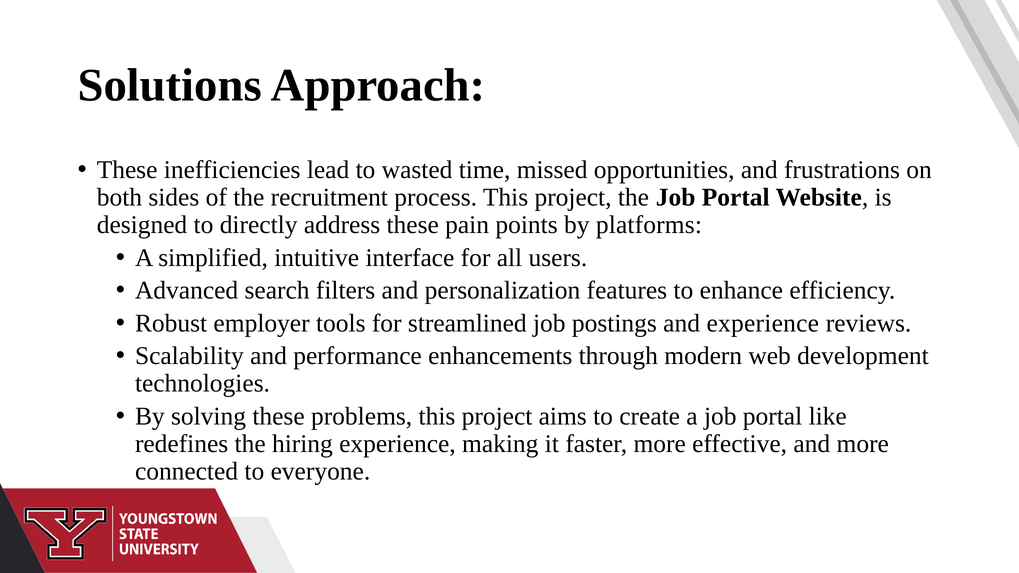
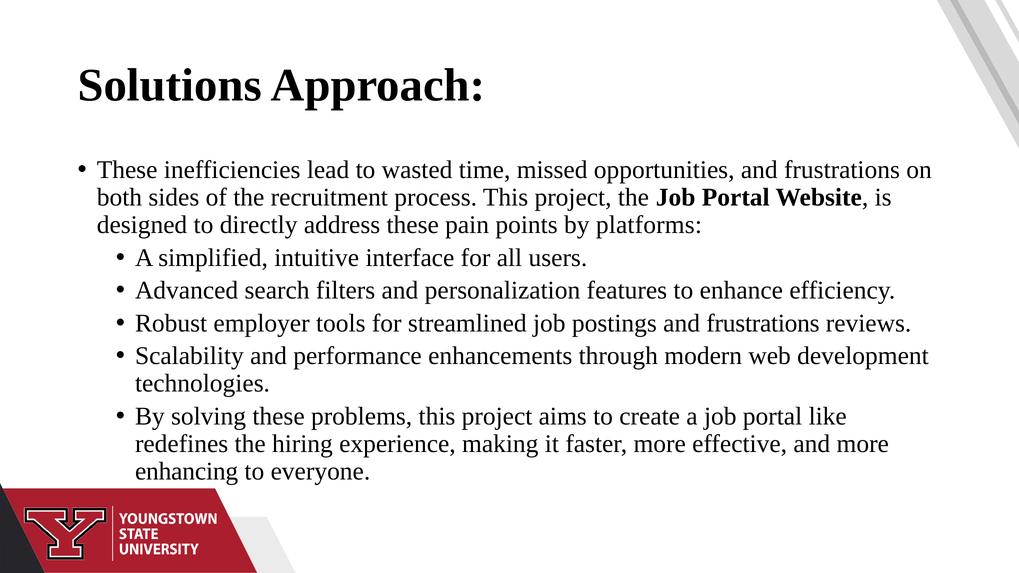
postings and experience: experience -> frustrations
connected: connected -> enhancing
